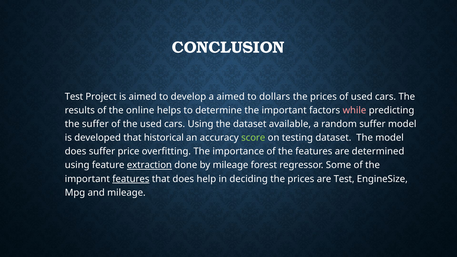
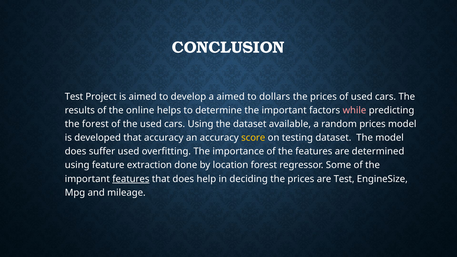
the suffer: suffer -> forest
random suffer: suffer -> prices
that historical: historical -> accuracy
score colour: light green -> yellow
suffer price: price -> used
extraction underline: present -> none
by mileage: mileage -> location
